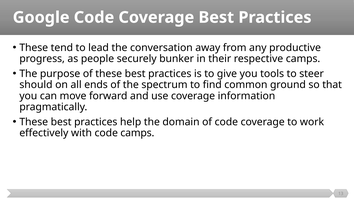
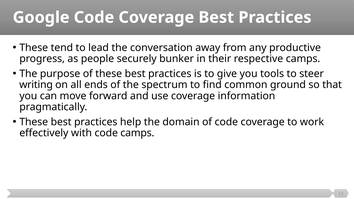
should: should -> writing
